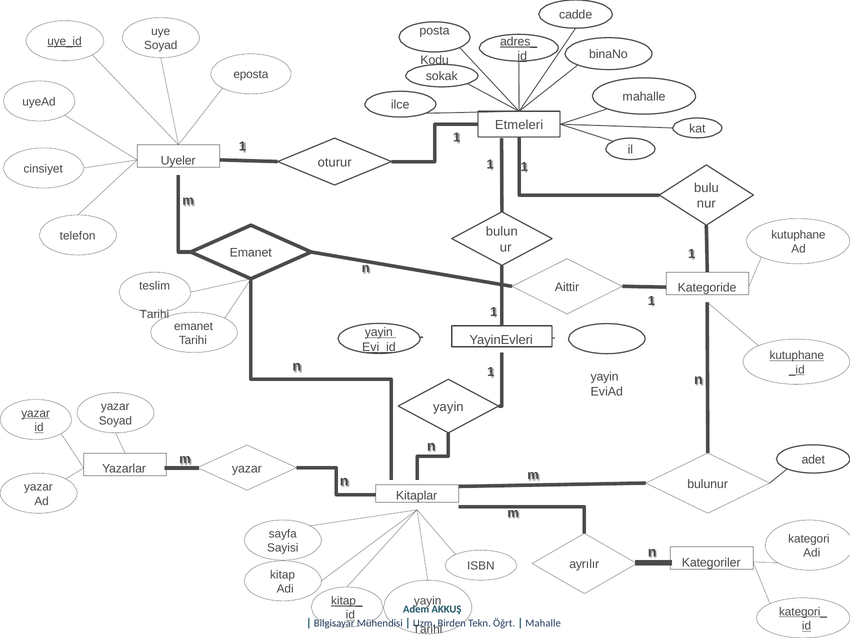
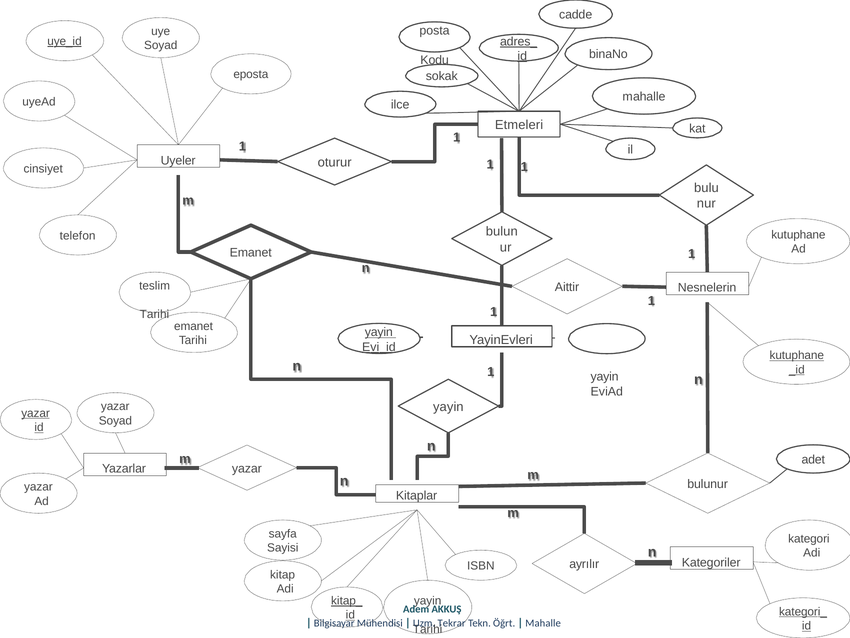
Kategoride: Kategoride -> Nesnelerin
Birden: Birden -> Tekrar
